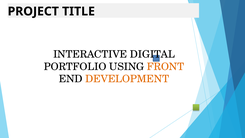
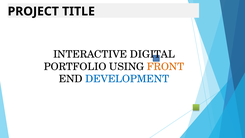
DEVELOPMENT colour: orange -> blue
